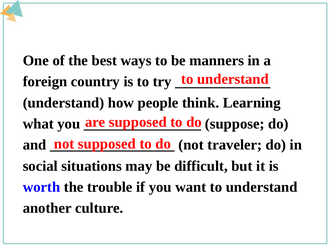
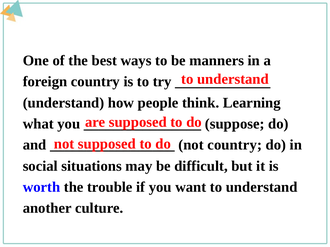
not traveler: traveler -> country
